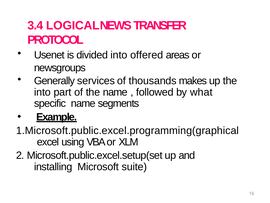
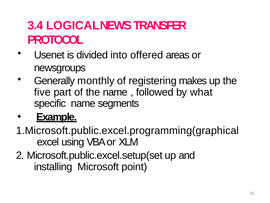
services: services -> monthly
thousands: thousands -> registering
into at (42, 92): into -> five
suite: suite -> point
